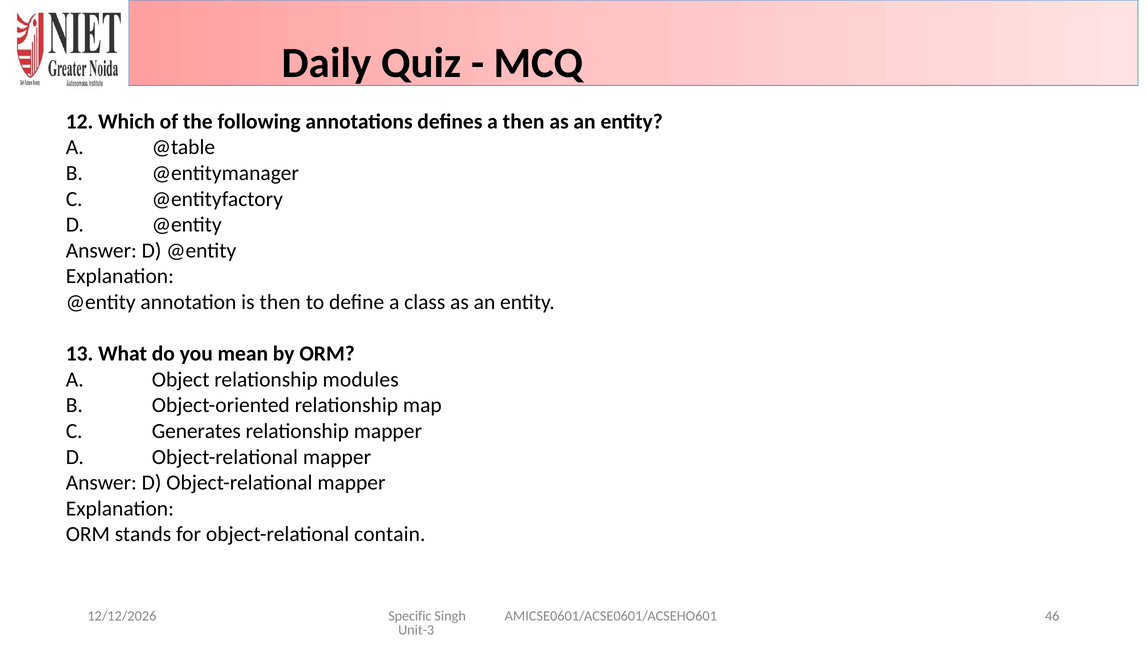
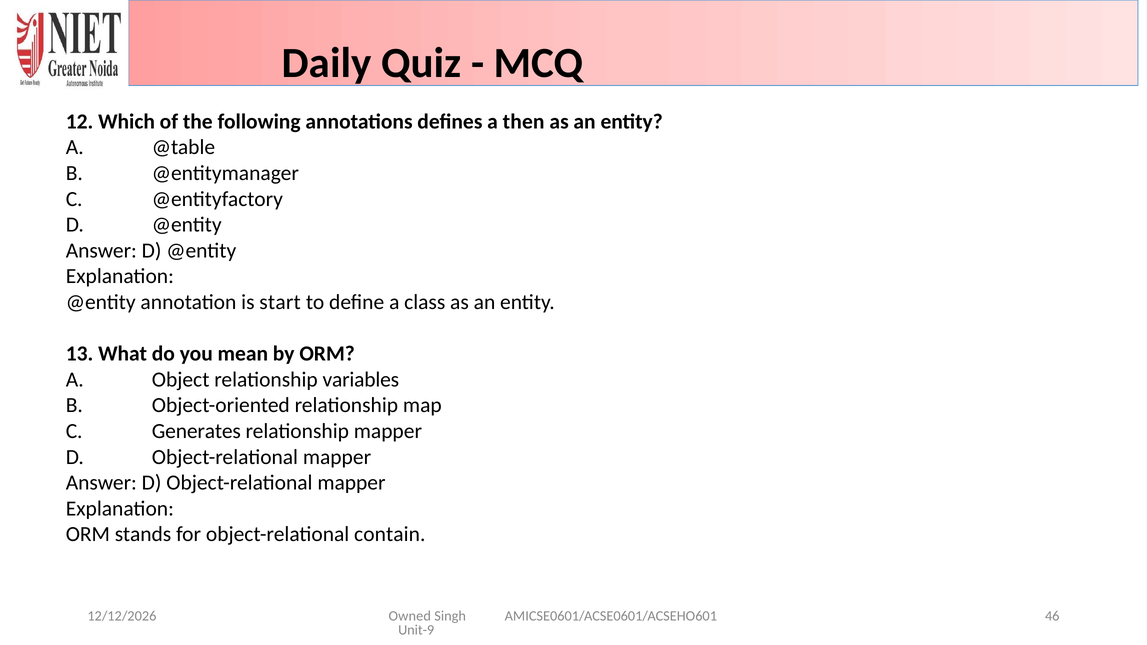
is then: then -> start
modules: modules -> variables
Specific: Specific -> Owned
Unit-3: Unit-3 -> Unit-9
